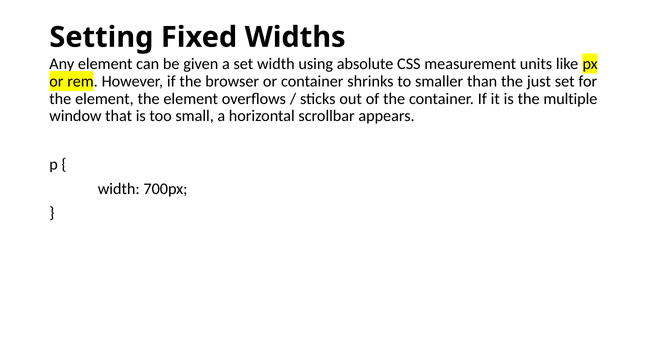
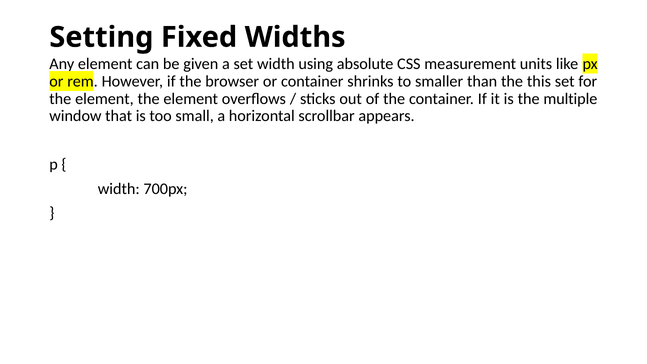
just: just -> this
